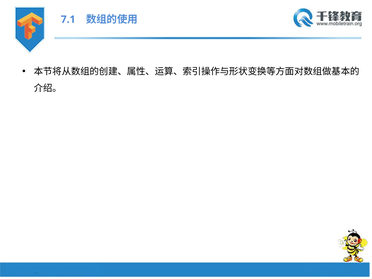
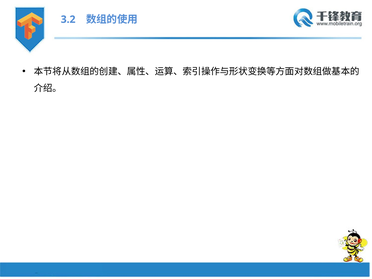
7.1: 7.1 -> 3.2
